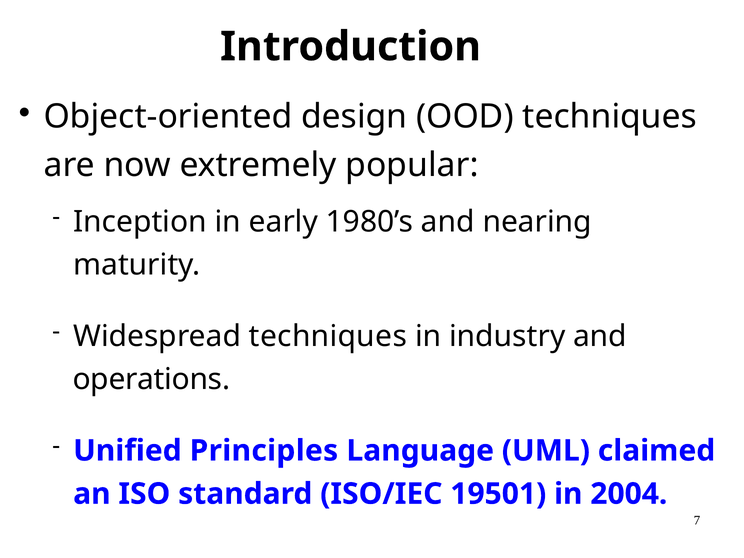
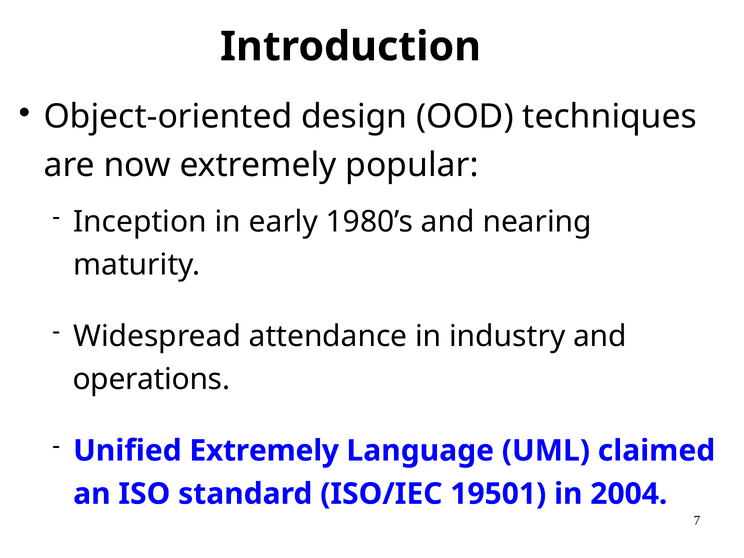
Widespread techniques: techniques -> attendance
Unified Principles: Principles -> Extremely
